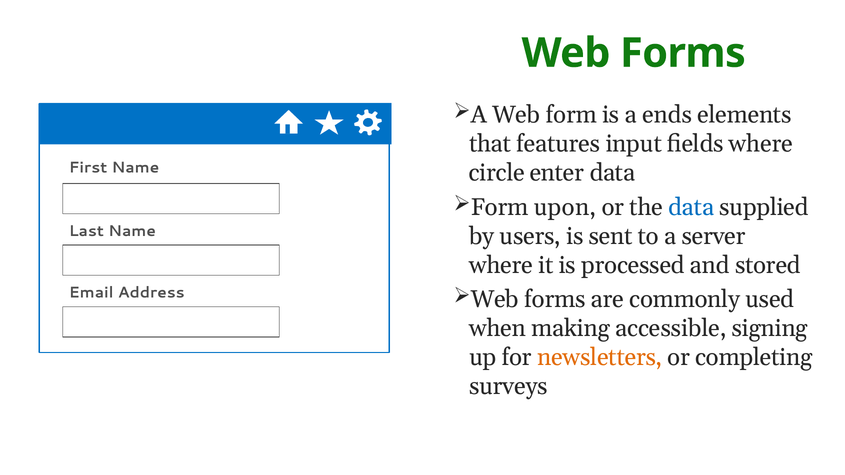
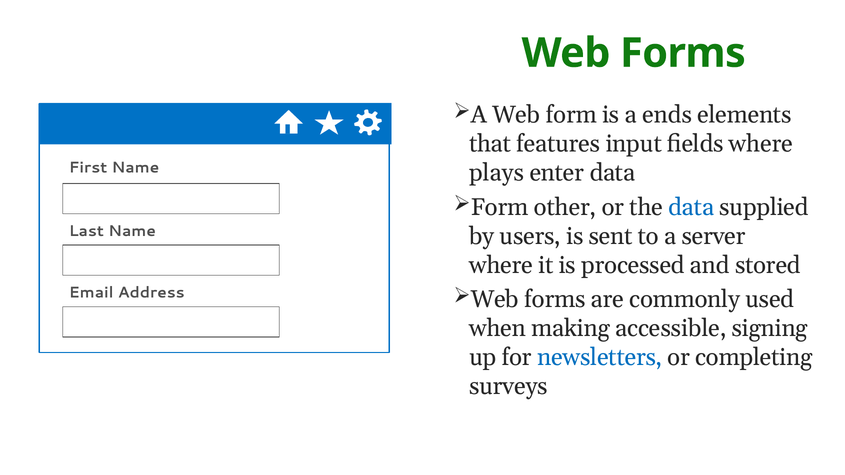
circle: circle -> plays
upon: upon -> other
newsletters colour: orange -> blue
